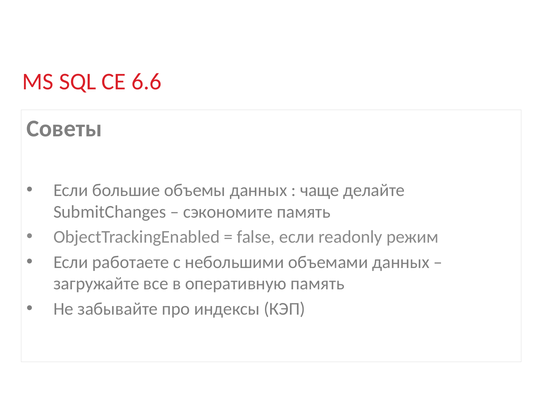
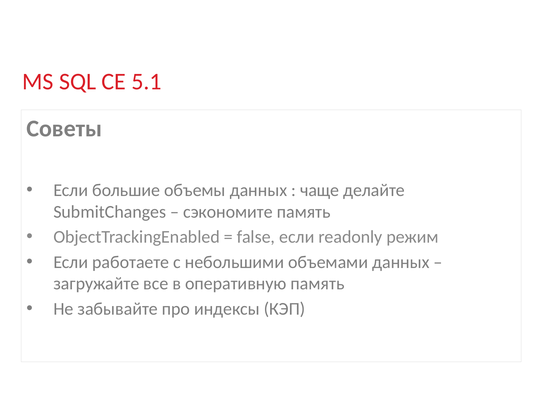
6.6: 6.6 -> 5.1
